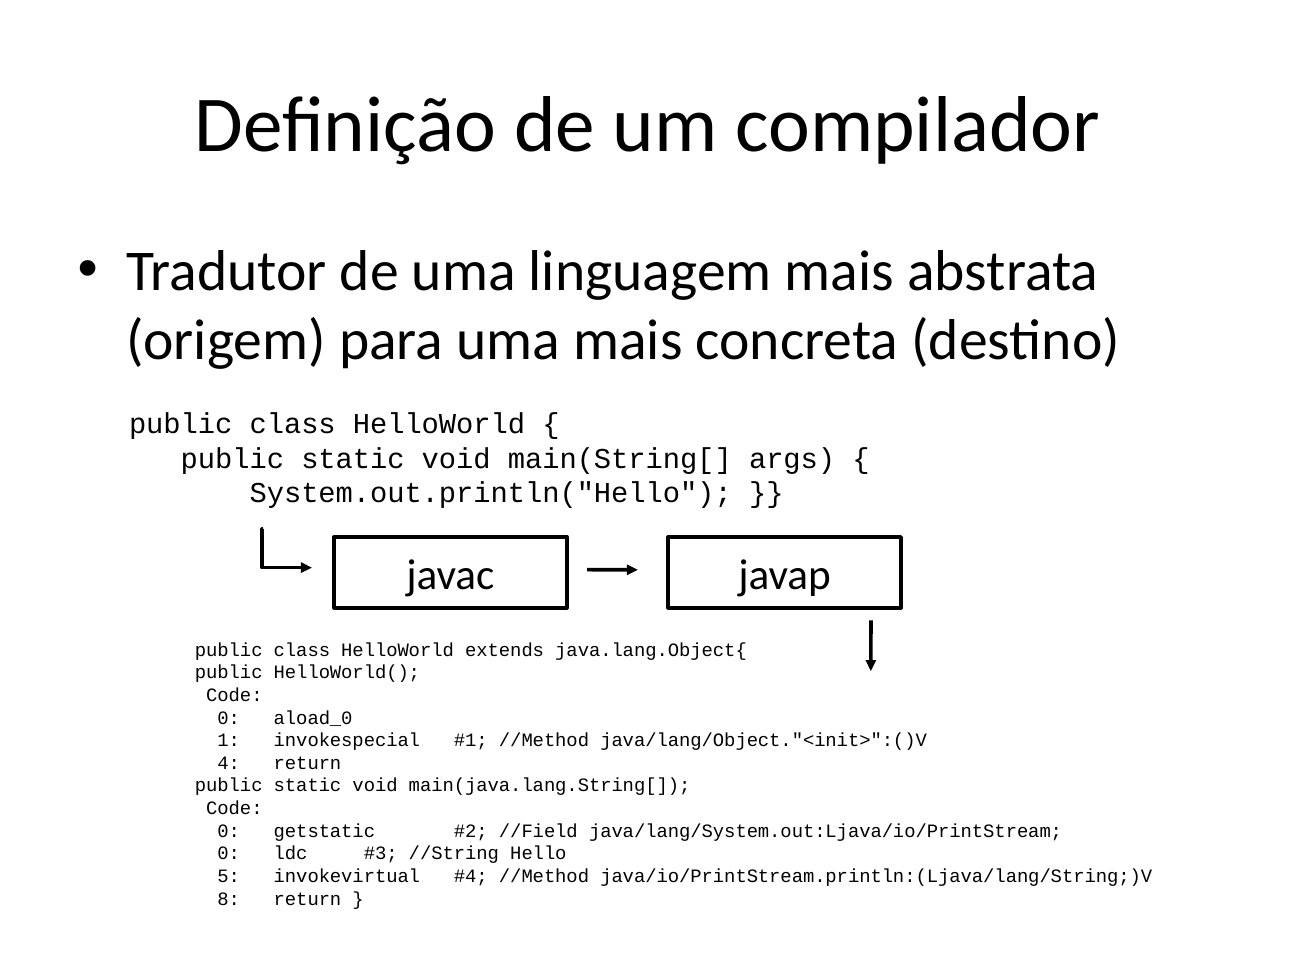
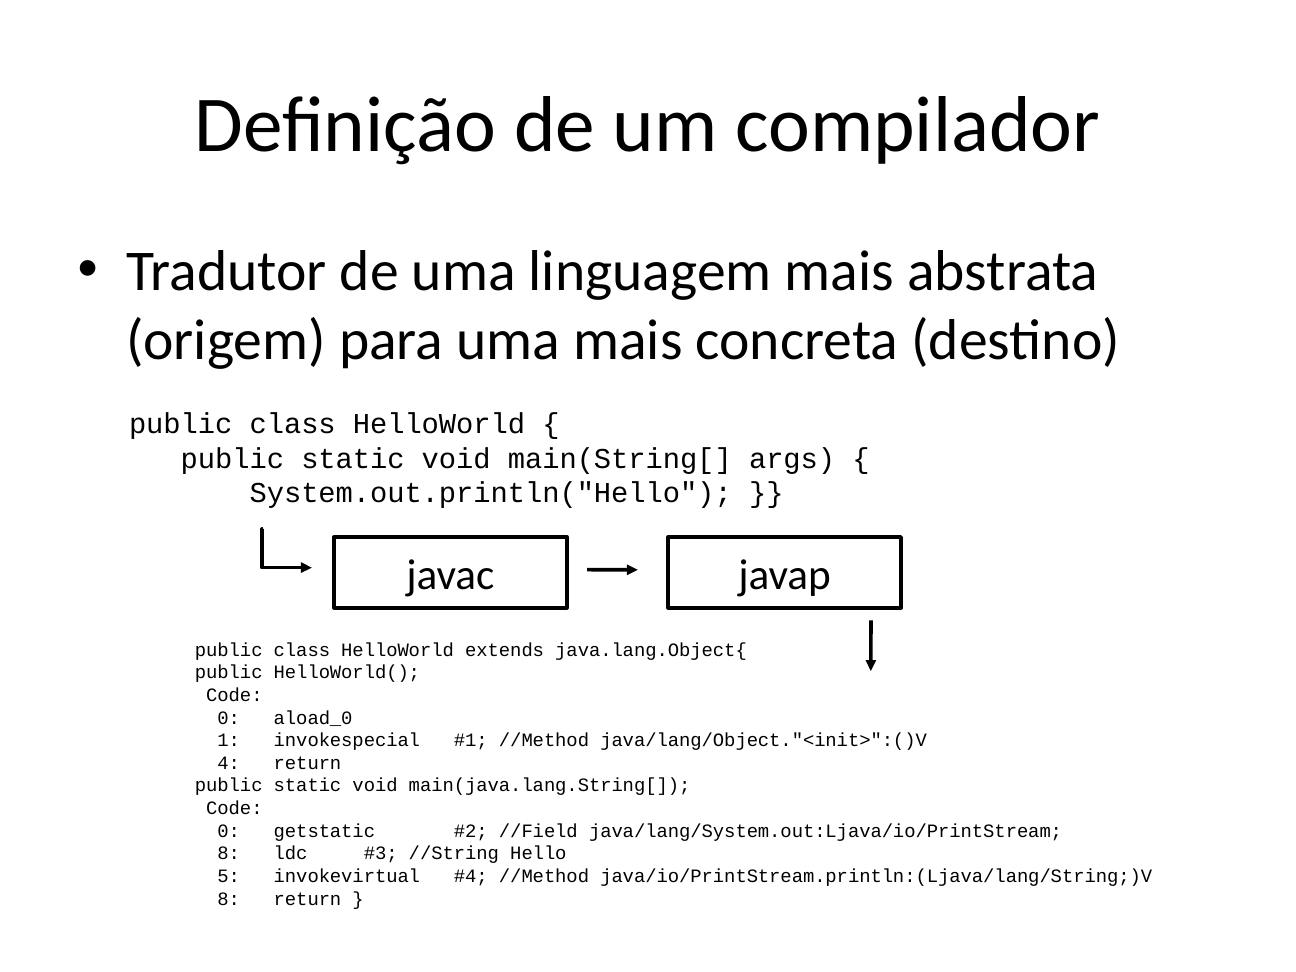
0 at (229, 854): 0 -> 8
